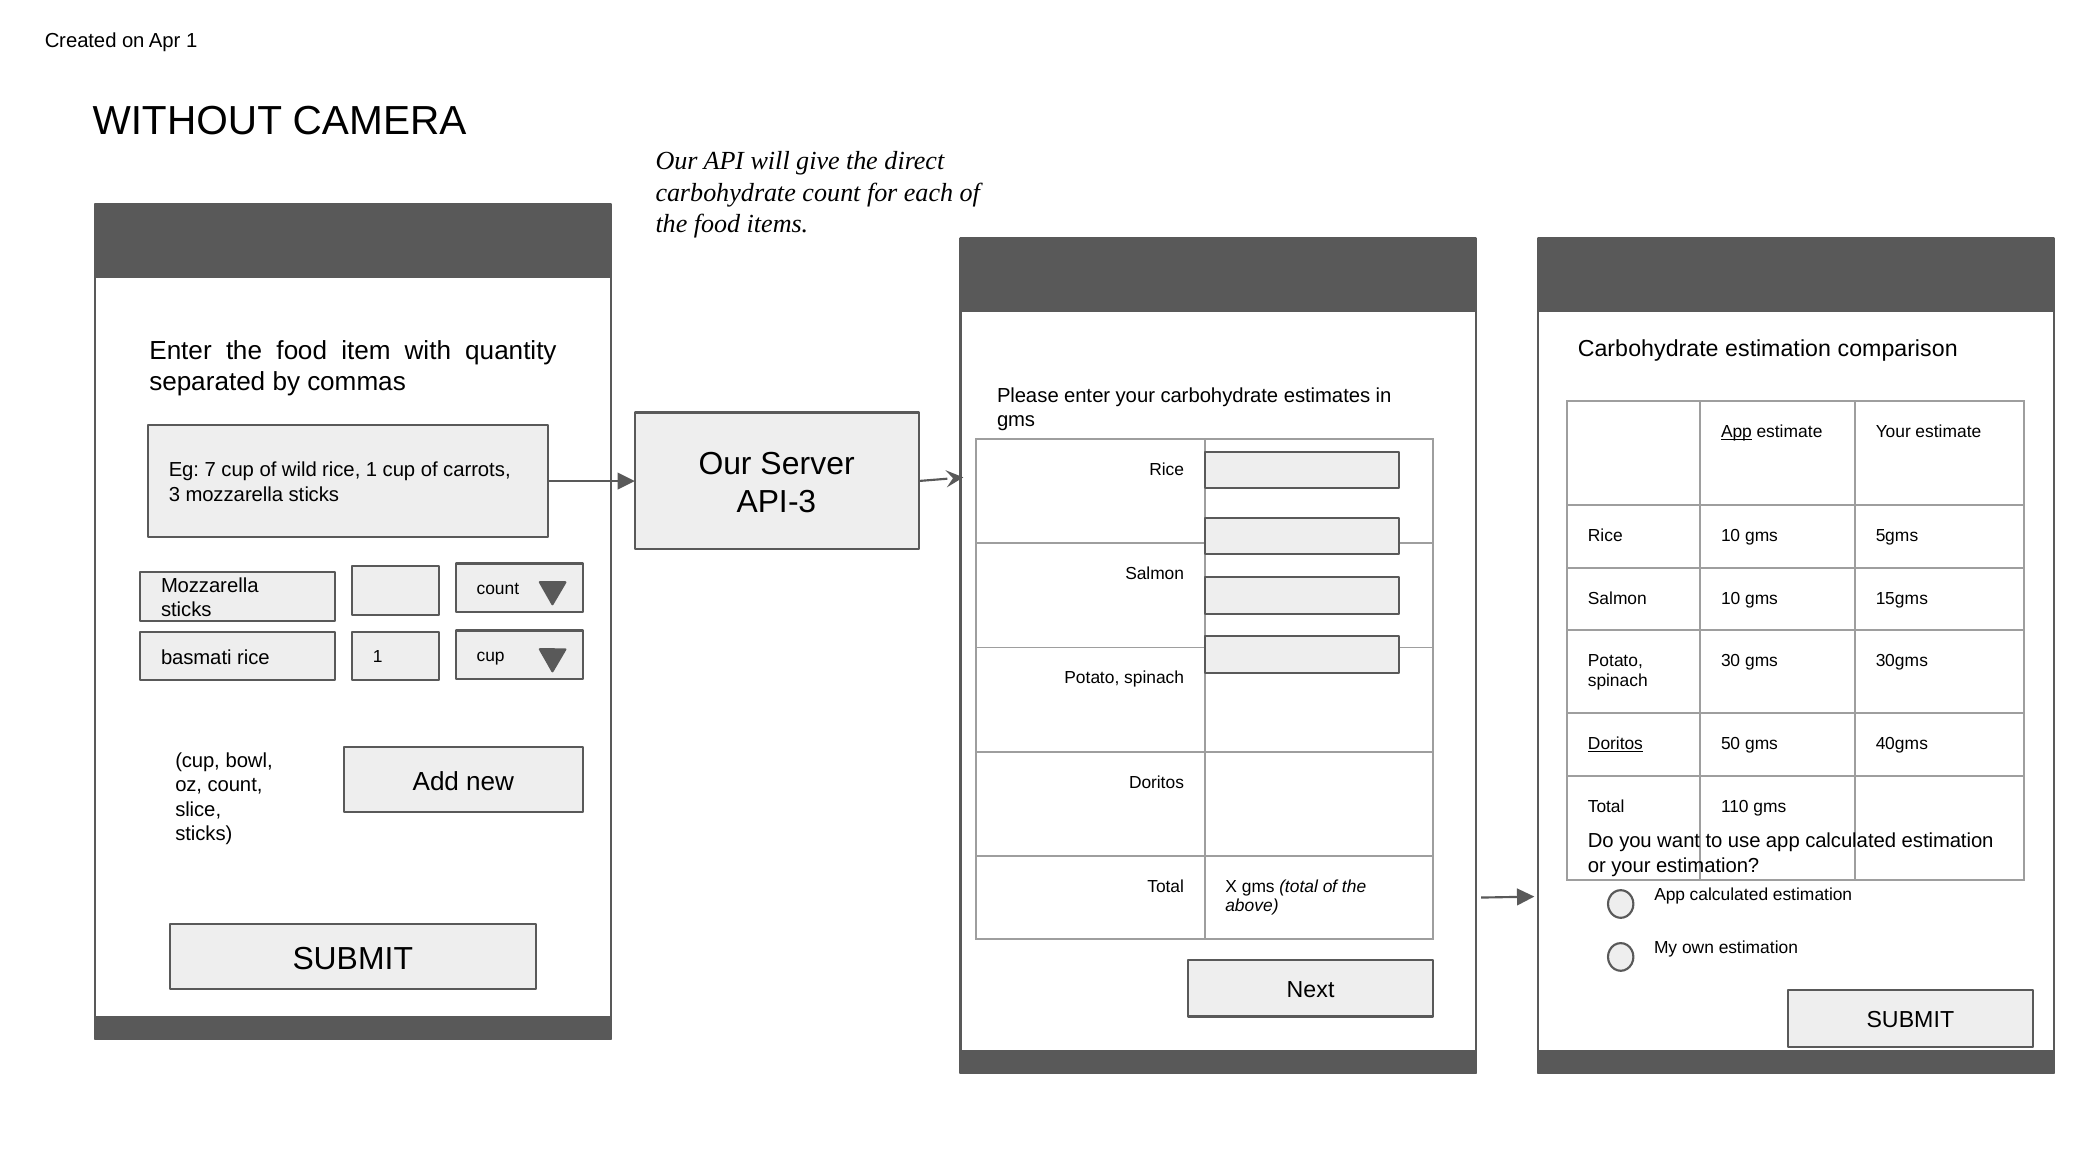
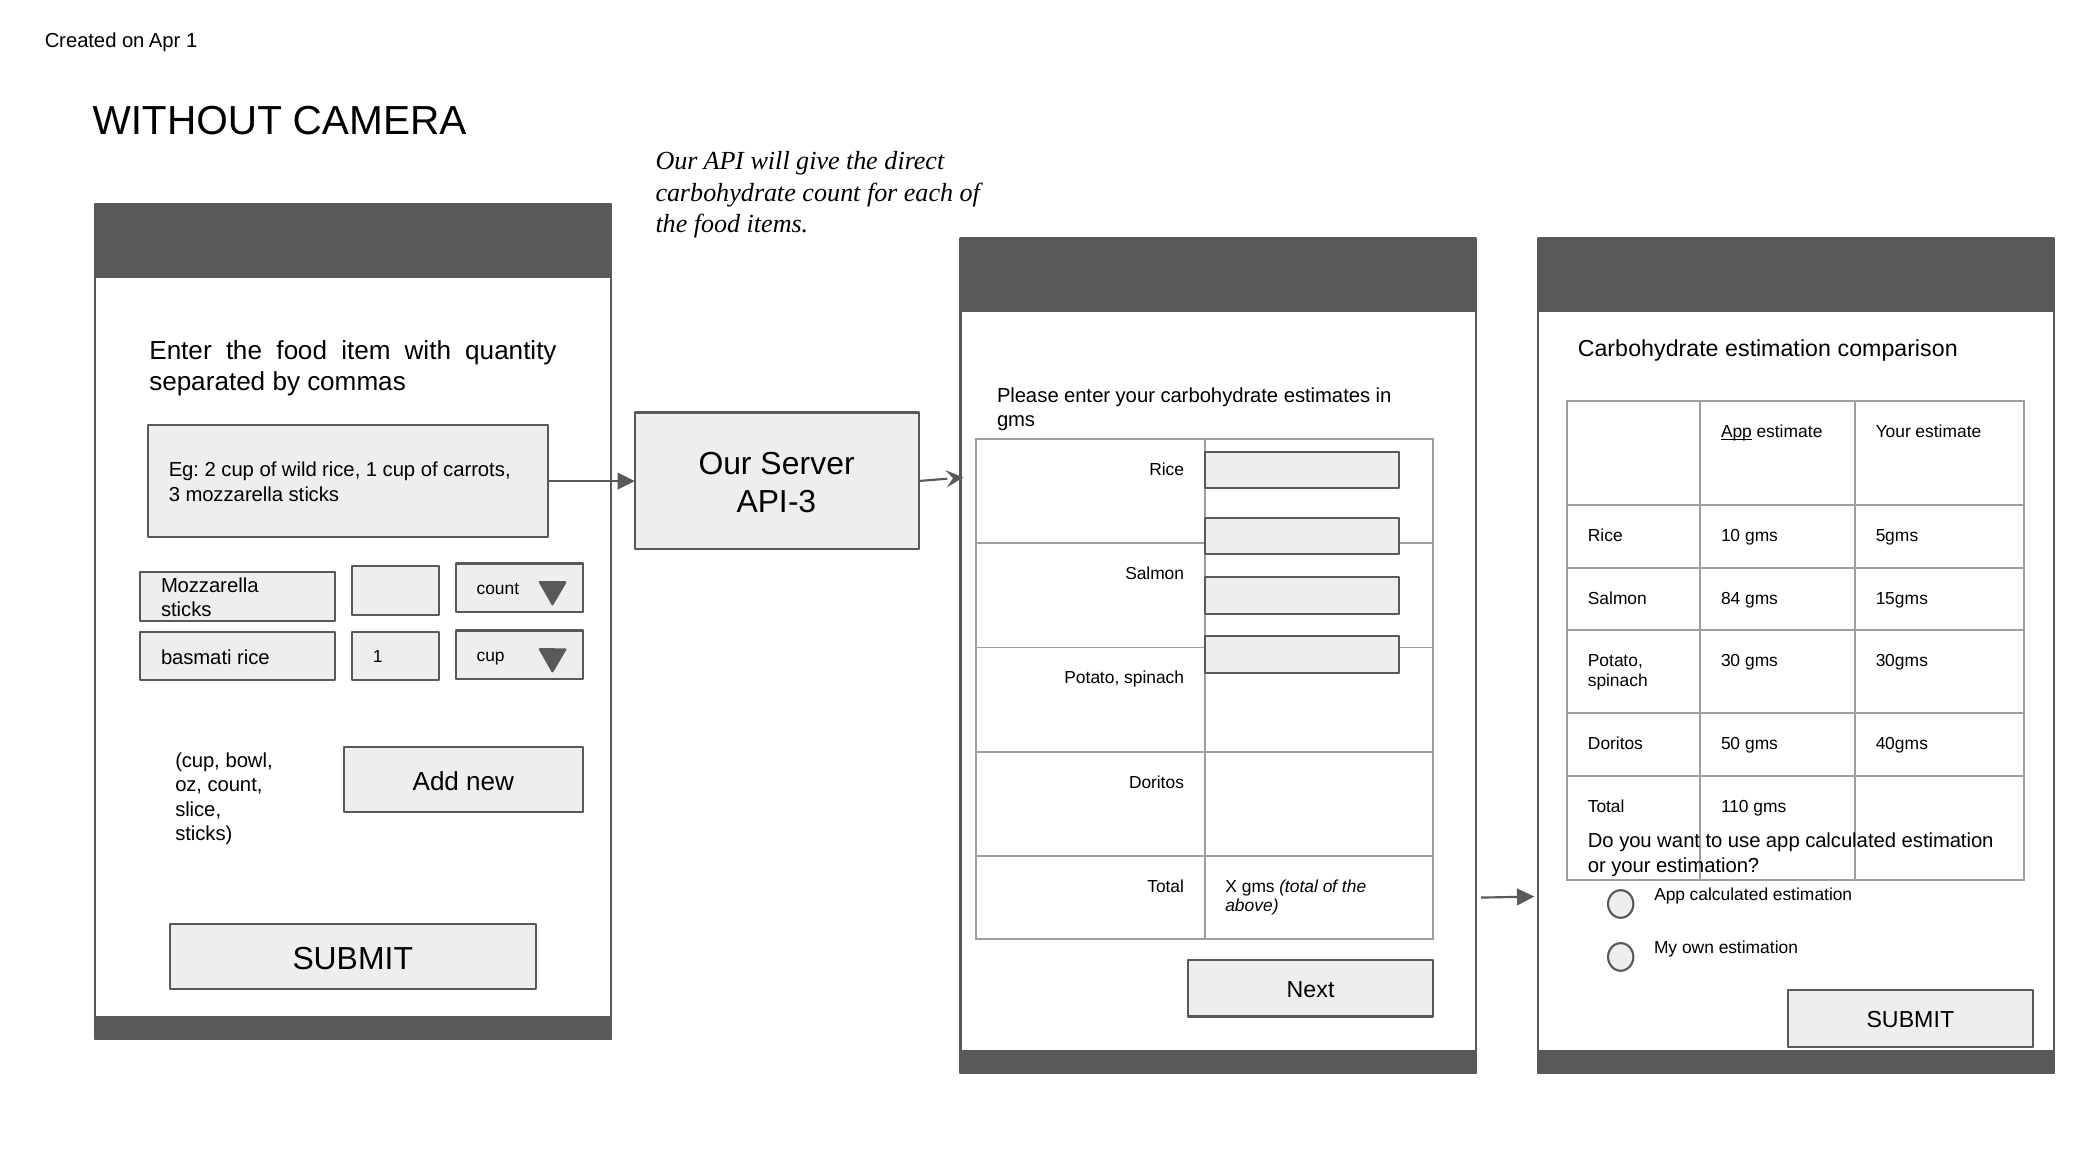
7: 7 -> 2
Salmon 10: 10 -> 84
Doritos at (1615, 744) underline: present -> none
